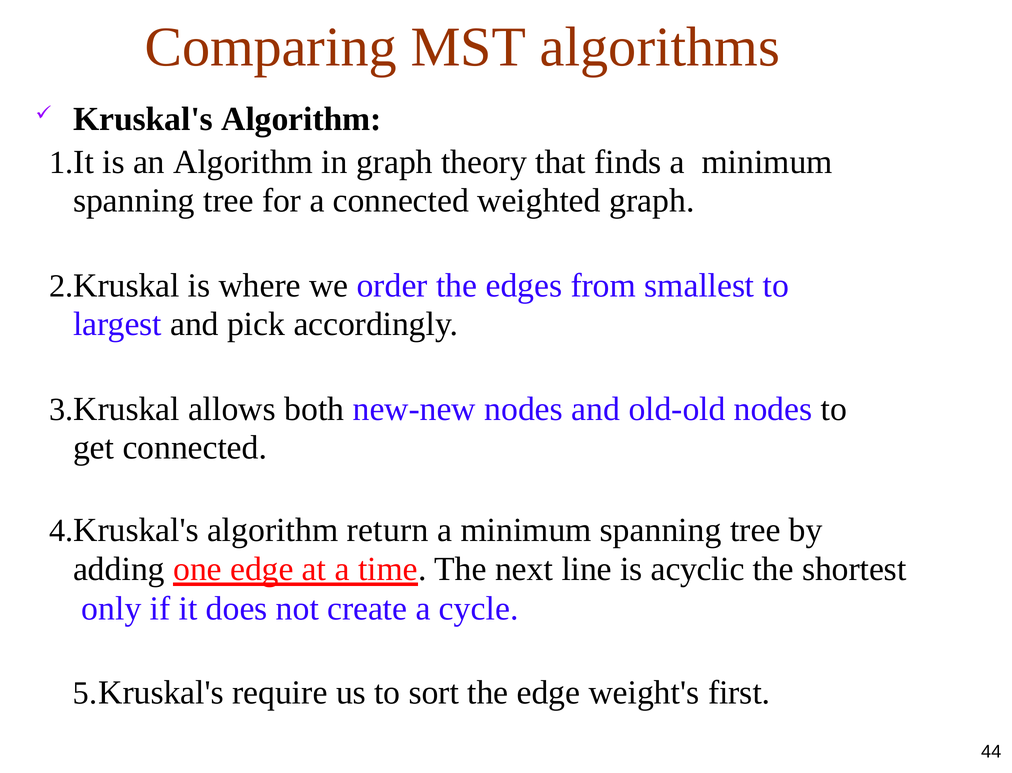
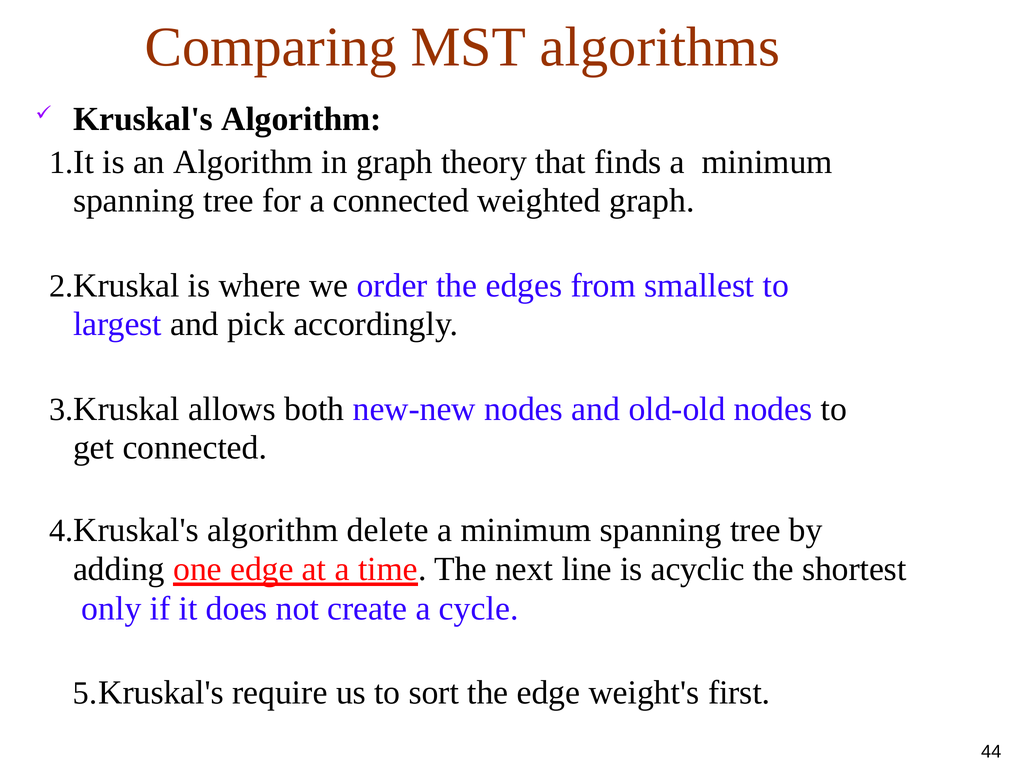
return: return -> delete
